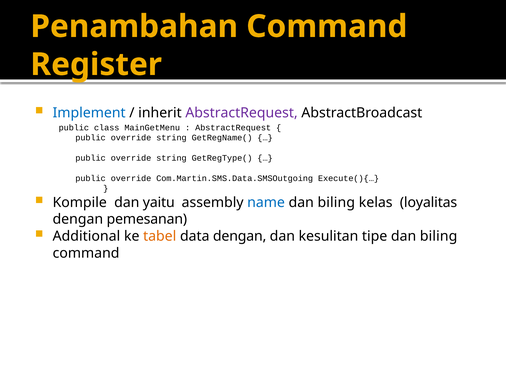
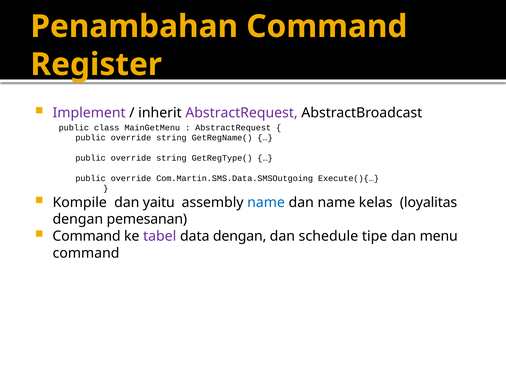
Implement colour: blue -> purple
biling at (336, 202): biling -> name
Additional at (86, 236): Additional -> Command
tabel colour: orange -> purple
kesulitan: kesulitan -> schedule
tipe dan biling: biling -> menu
